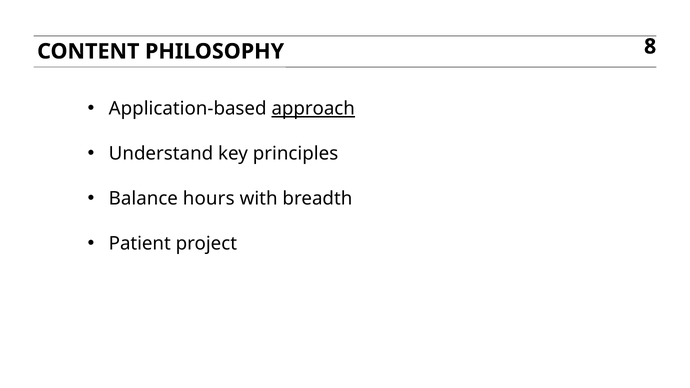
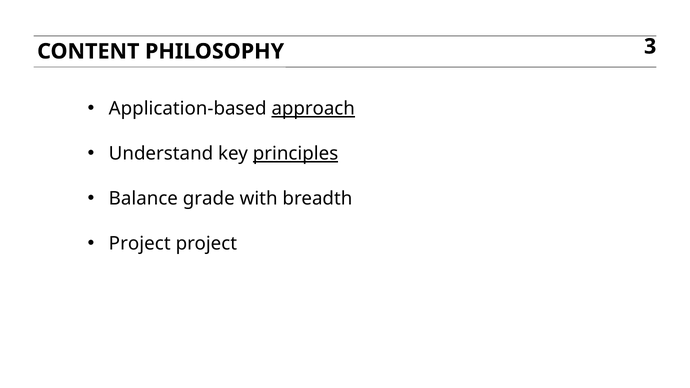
8: 8 -> 3
principles underline: none -> present
hours: hours -> grade
Patient at (140, 243): Patient -> Project
